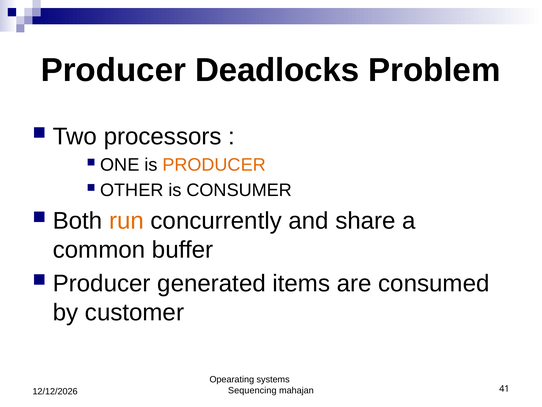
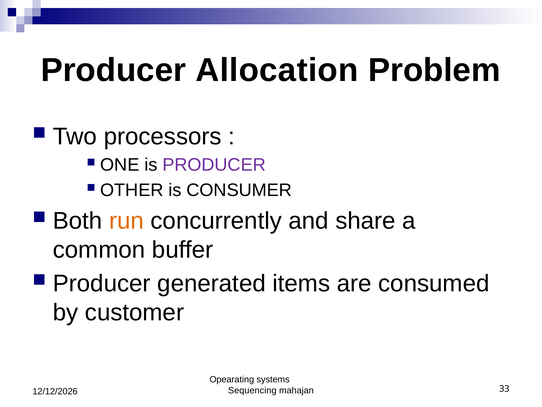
Deadlocks: Deadlocks -> Allocation
PRODUCER at (214, 165) colour: orange -> purple
41: 41 -> 33
